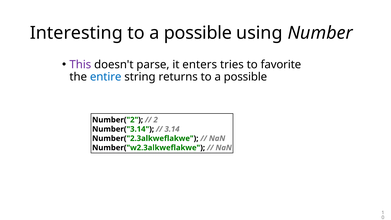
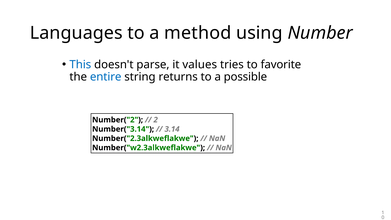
Interesting: Interesting -> Languages
possible at (198, 33): possible -> method
This colour: purple -> blue
enters: enters -> values
